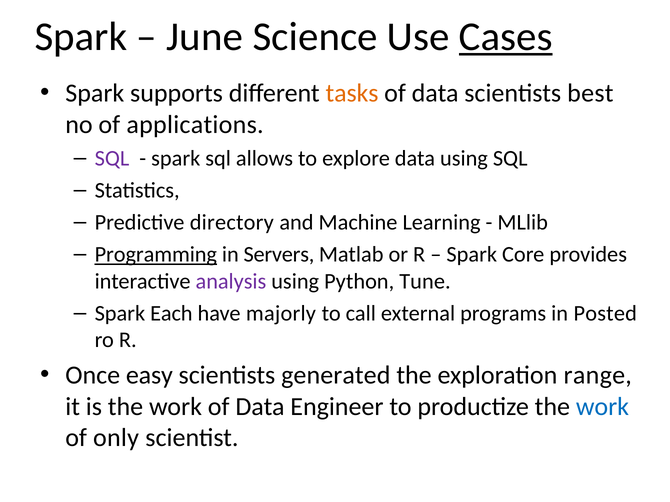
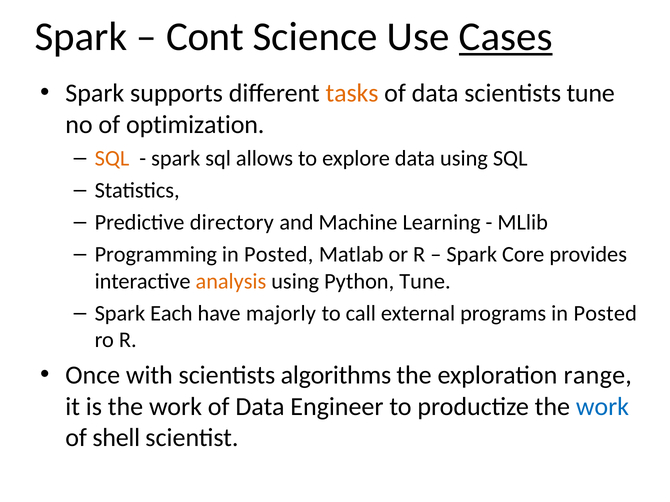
June: June -> Cont
scientists best: best -> tune
applications: applications -> optimization
SQL at (112, 159) colour: purple -> orange
Programming underline: present -> none
Servers at (279, 255): Servers -> Posted
analysis colour: purple -> orange
easy: easy -> with
generated: generated -> algorithms
only: only -> shell
